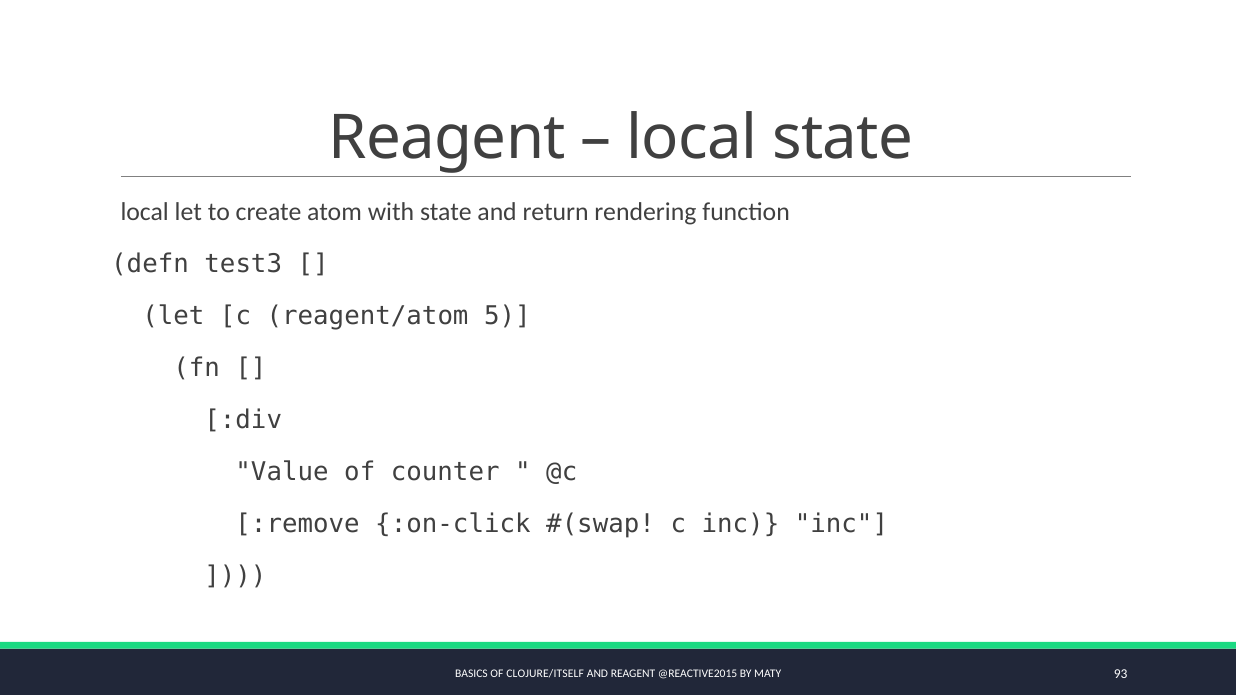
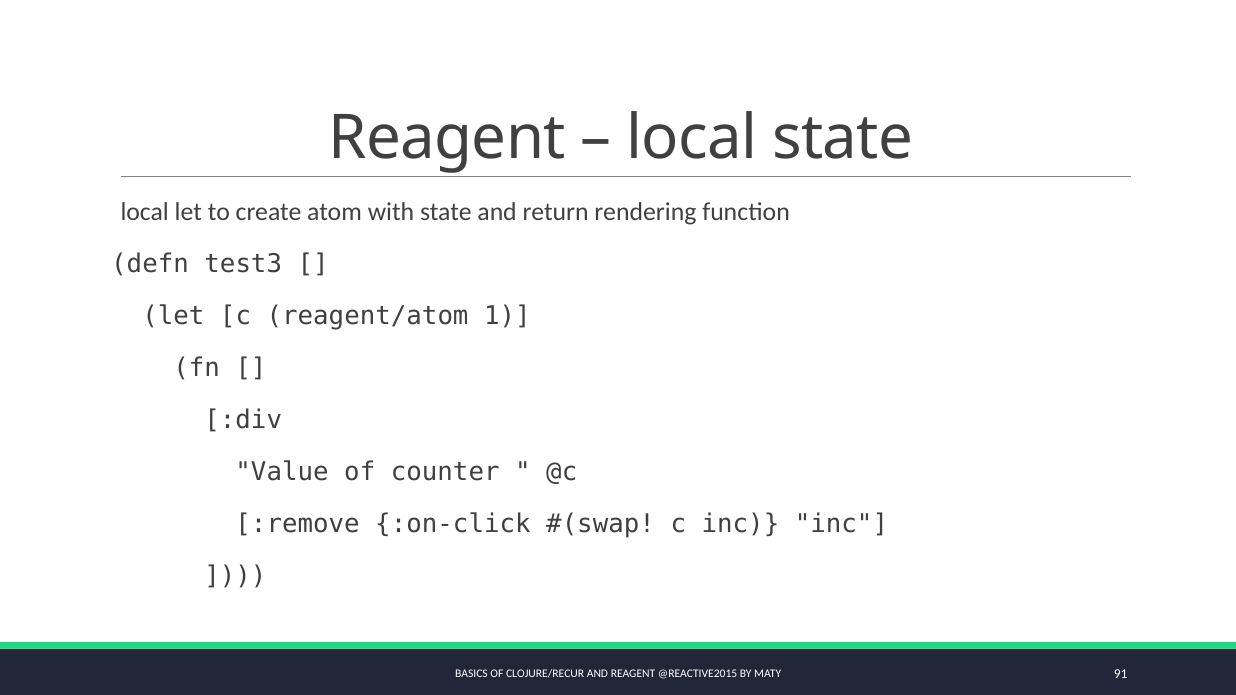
5: 5 -> 1
CLOJURE/ITSELF: CLOJURE/ITSELF -> CLOJURE/RECUR
93: 93 -> 91
